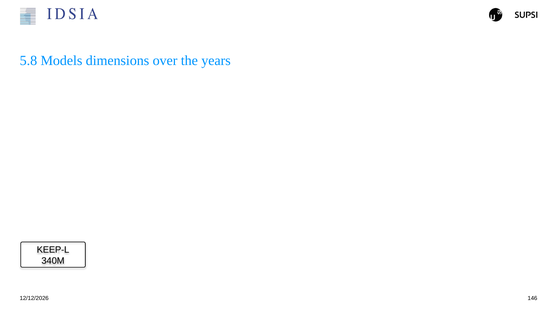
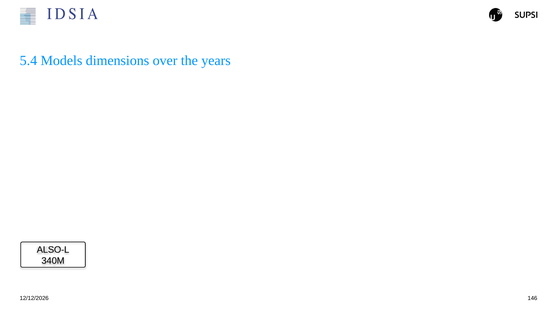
5.8: 5.8 -> 5.4
KEEP-L: KEEP-L -> ALSO-L
